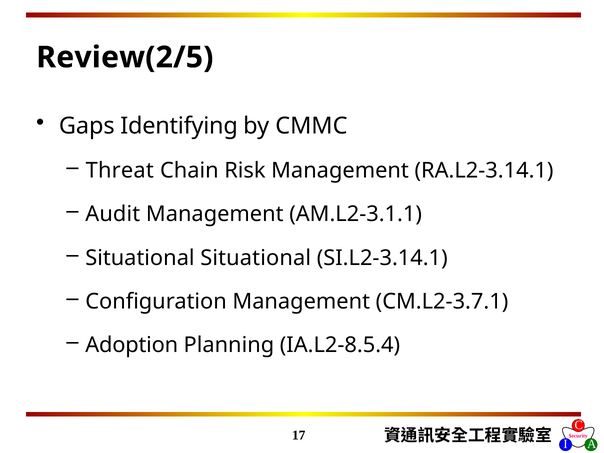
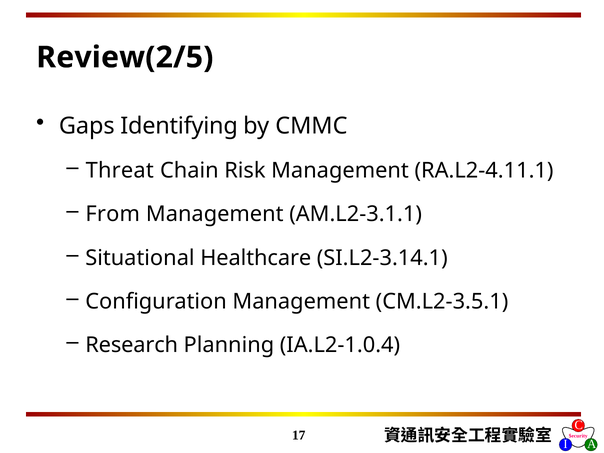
RA.L2-3.14.1: RA.L2-3.14.1 -> RA.L2-4.11.1
Audit: Audit -> From
Situational Situational: Situational -> Healthcare
CM.L2-3.7.1: CM.L2-3.7.1 -> CM.L2-3.5.1
Adoption: Adoption -> Research
IA.L2-8.5.4: IA.L2-8.5.4 -> IA.L2-1.0.4
